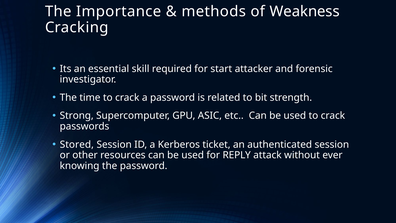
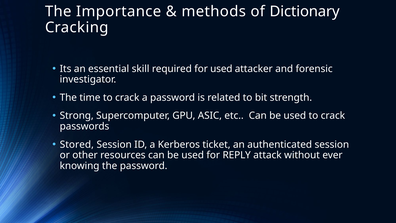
Weakness: Weakness -> Dictionary
for start: start -> used
